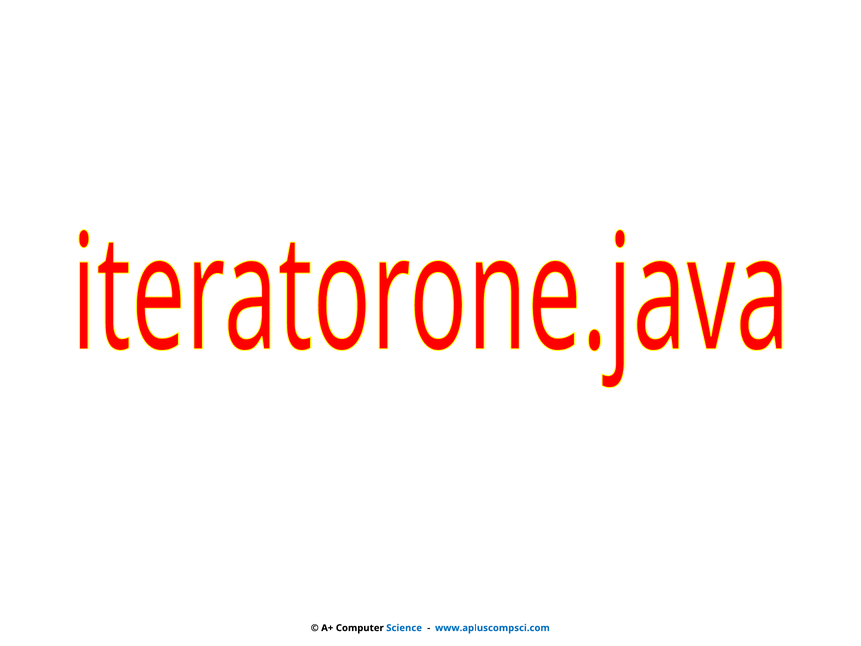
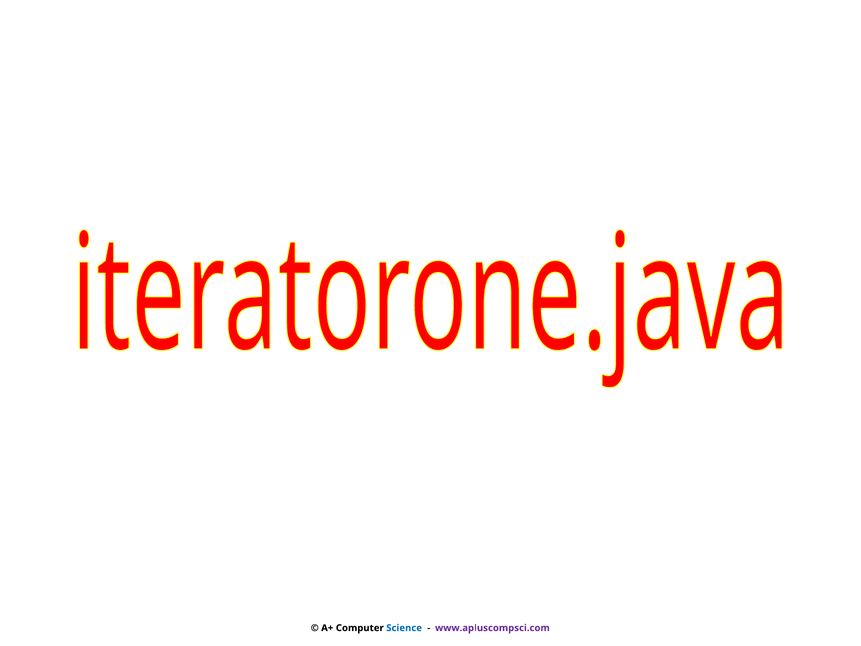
www.apluscompsci.com colour: blue -> purple
